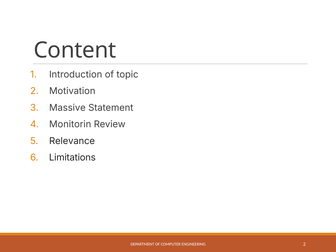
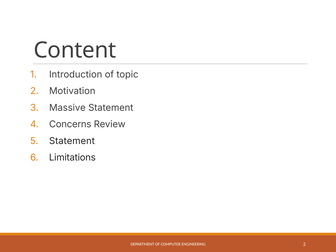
Monitorin: Monitorin -> Concerns
Relevance at (72, 141): Relevance -> Statement
